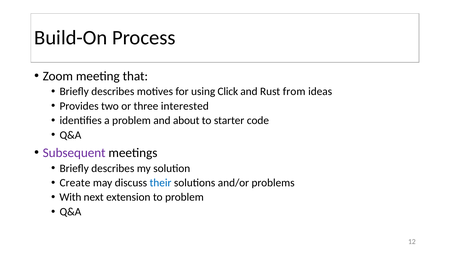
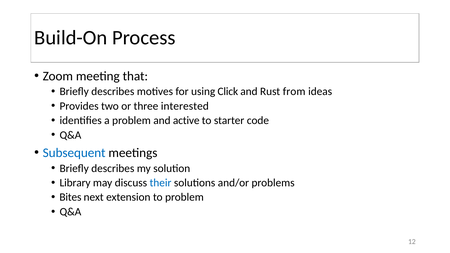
about: about -> active
Subsequent colour: purple -> blue
Create: Create -> Library
With: With -> Bites
